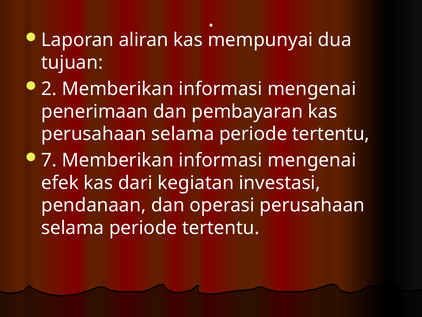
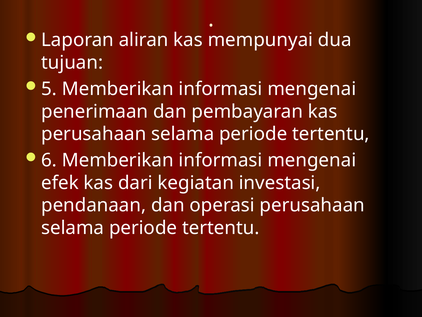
2: 2 -> 5
7: 7 -> 6
